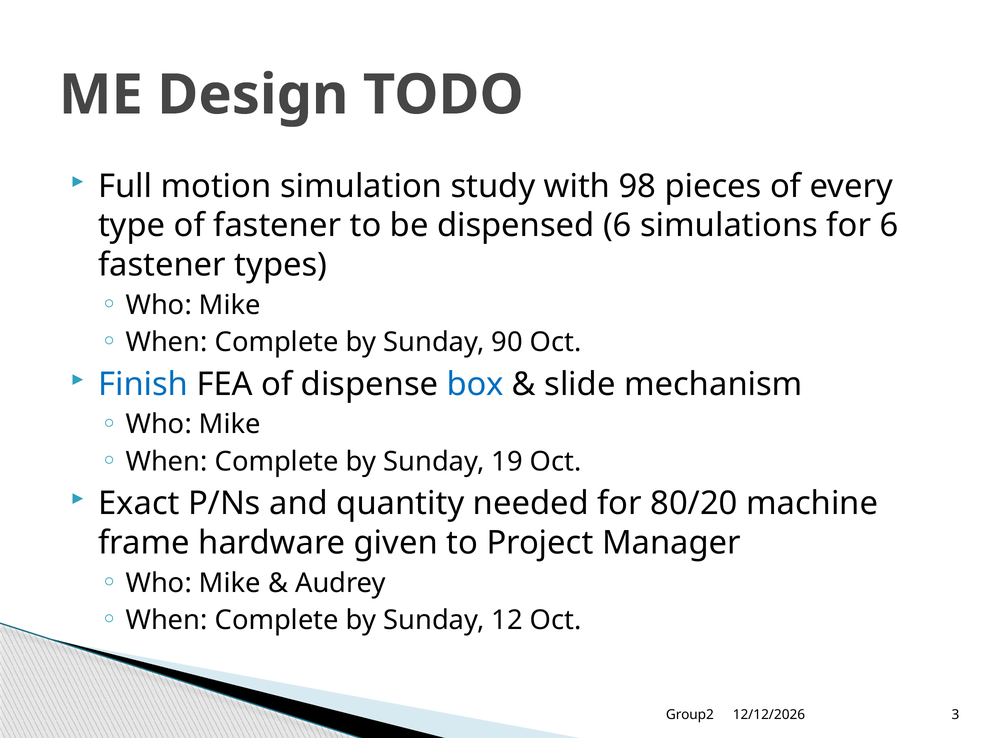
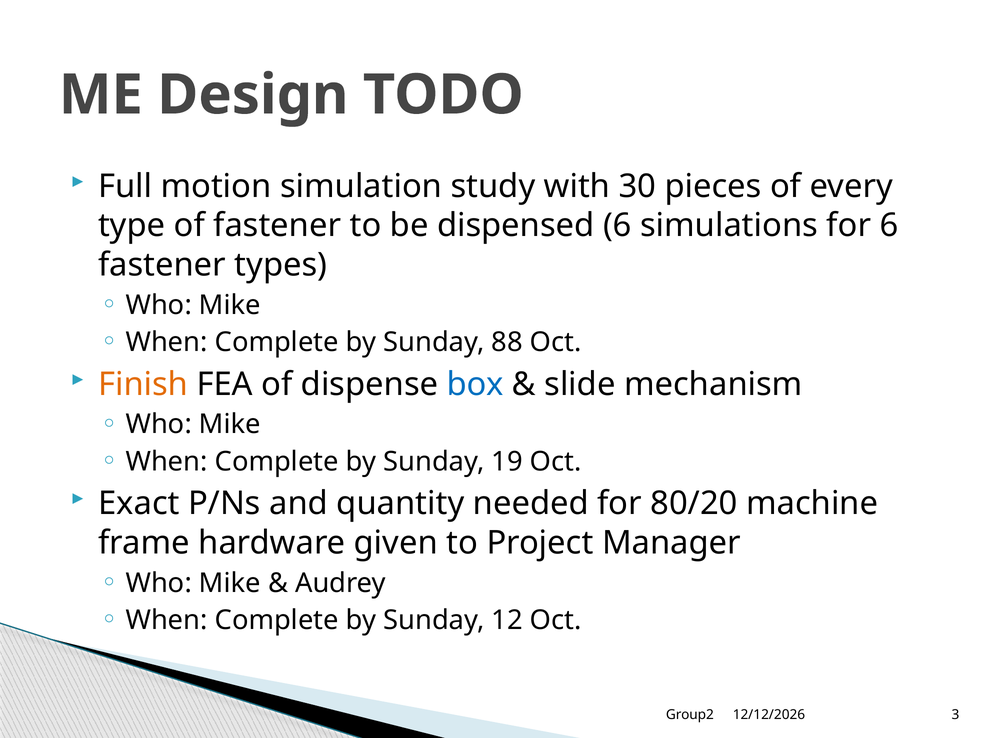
98: 98 -> 30
90: 90 -> 88
Finish colour: blue -> orange
